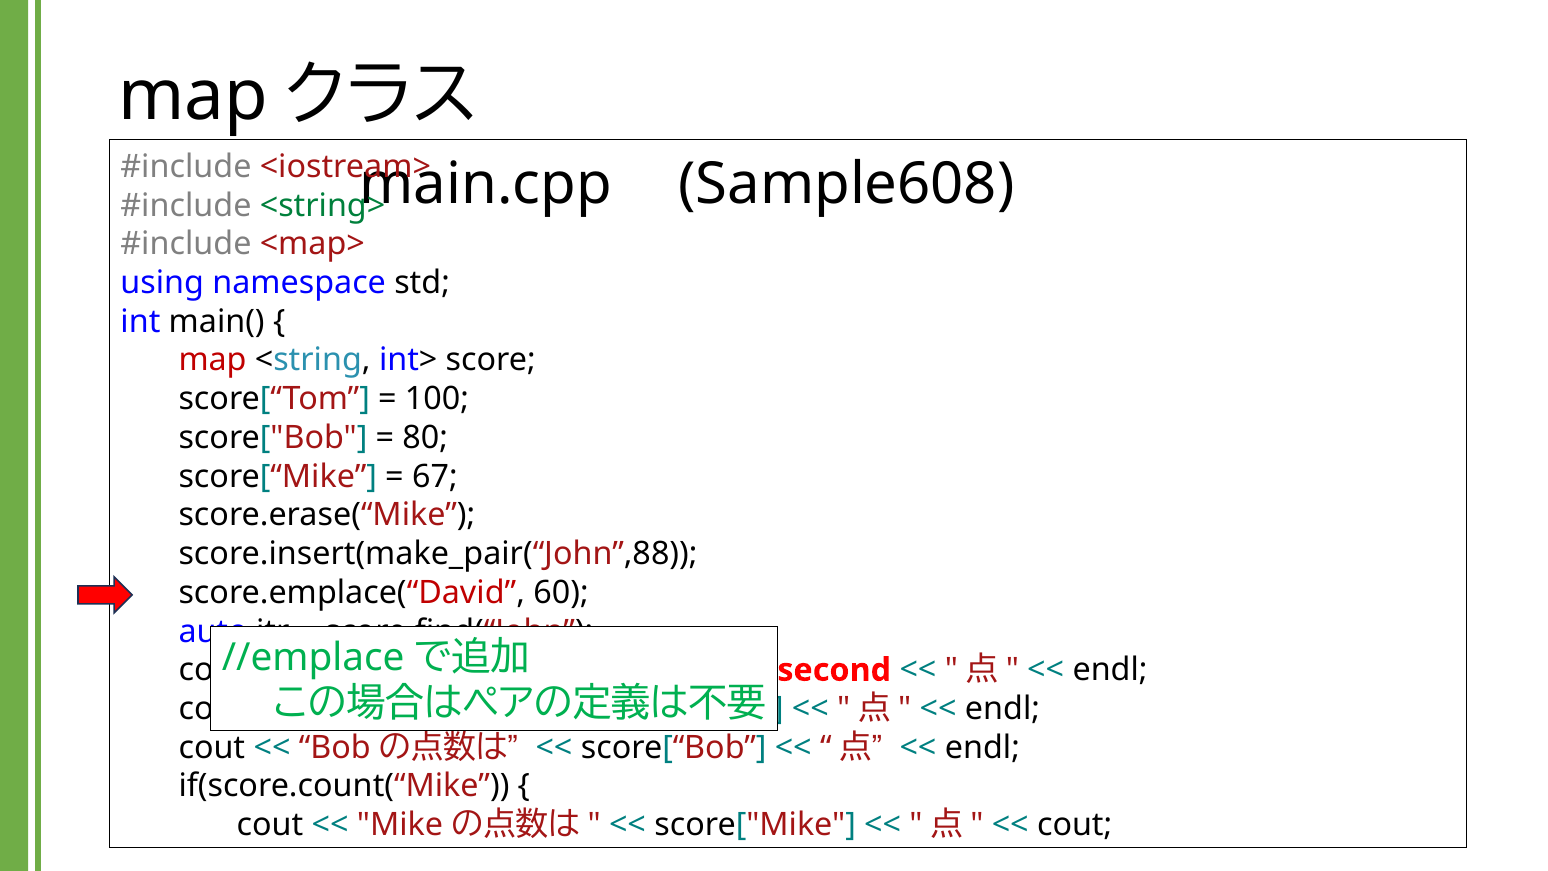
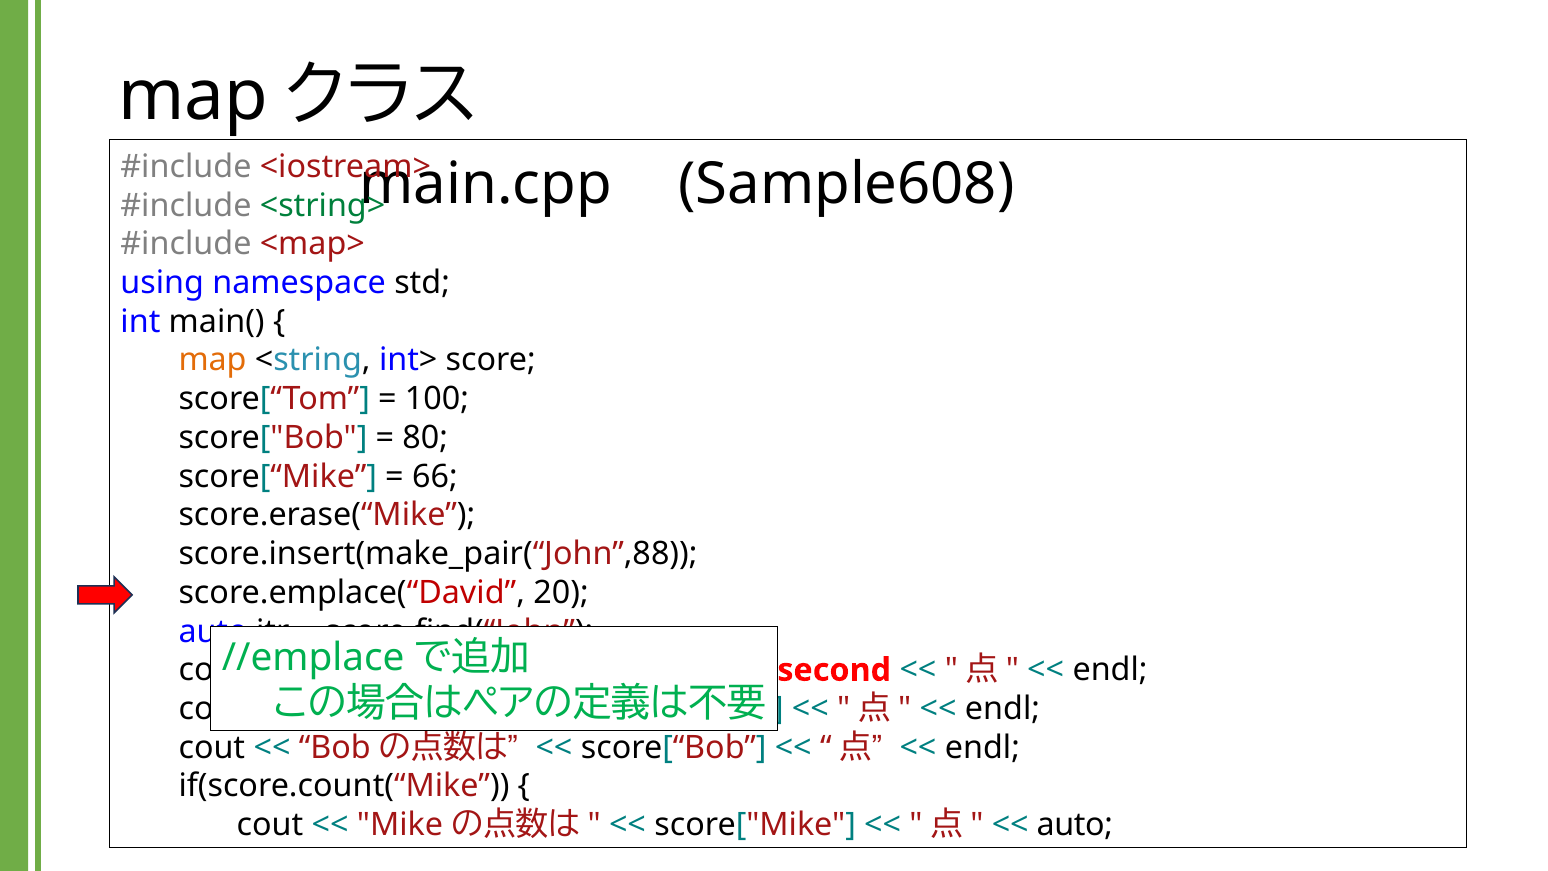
map at (213, 360) colour: red -> orange
67: 67 -> 66
60: 60 -> 20
cout at (1075, 825): cout -> auto
